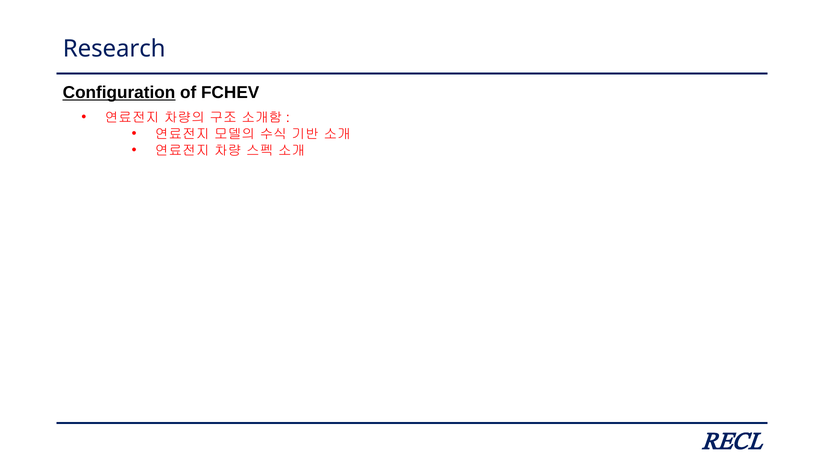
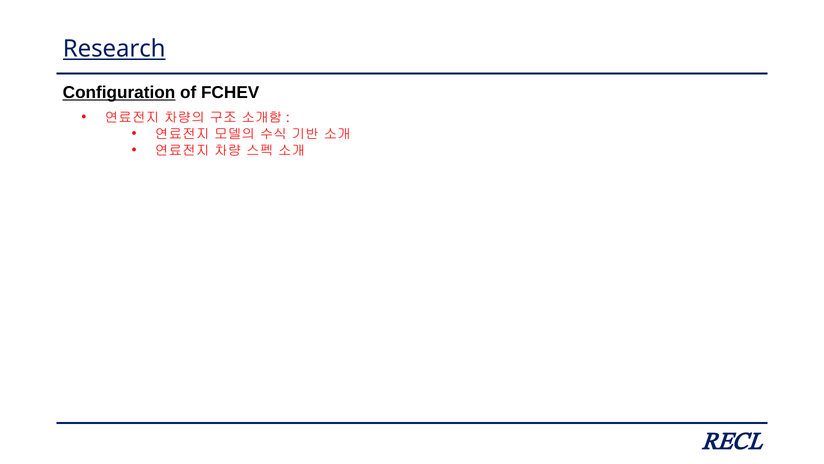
Research underline: none -> present
